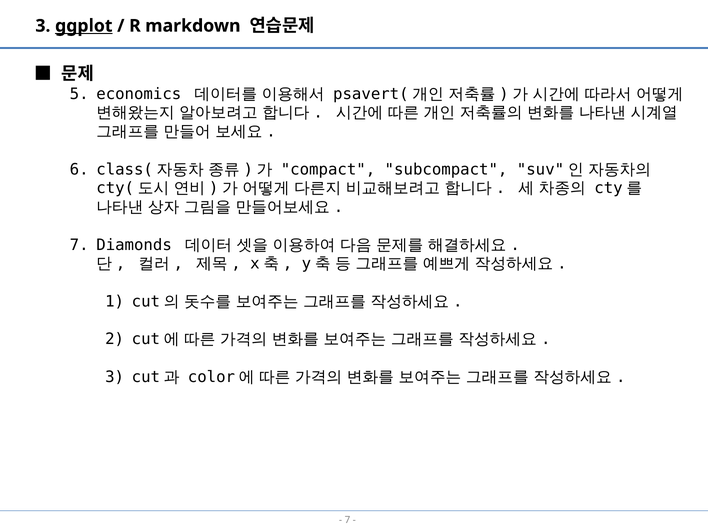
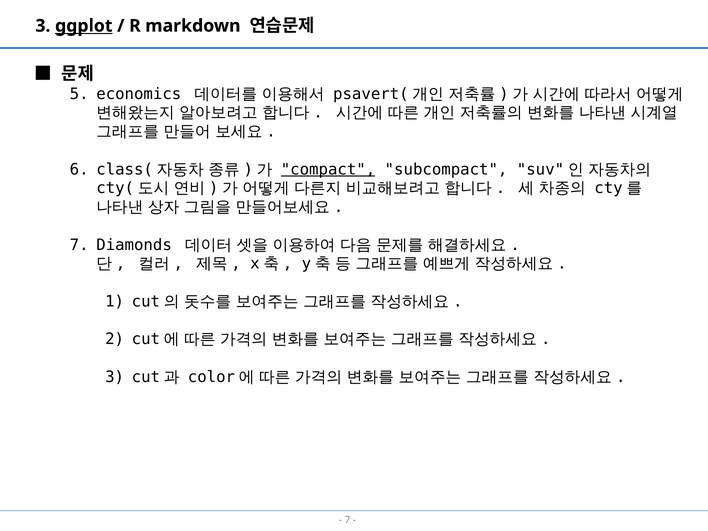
compact underline: none -> present
